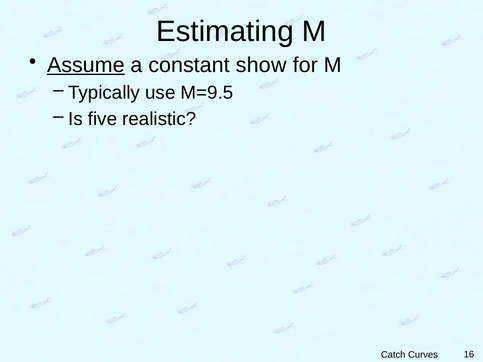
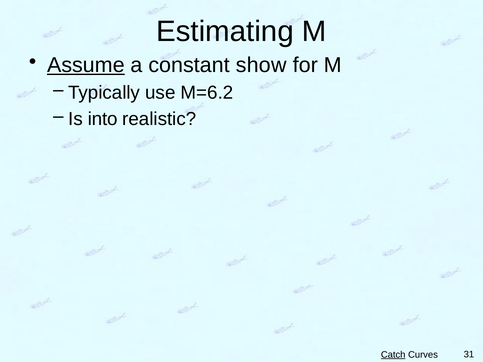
M=9.5: M=9.5 -> M=6.2
five: five -> into
Catch underline: none -> present
16: 16 -> 31
